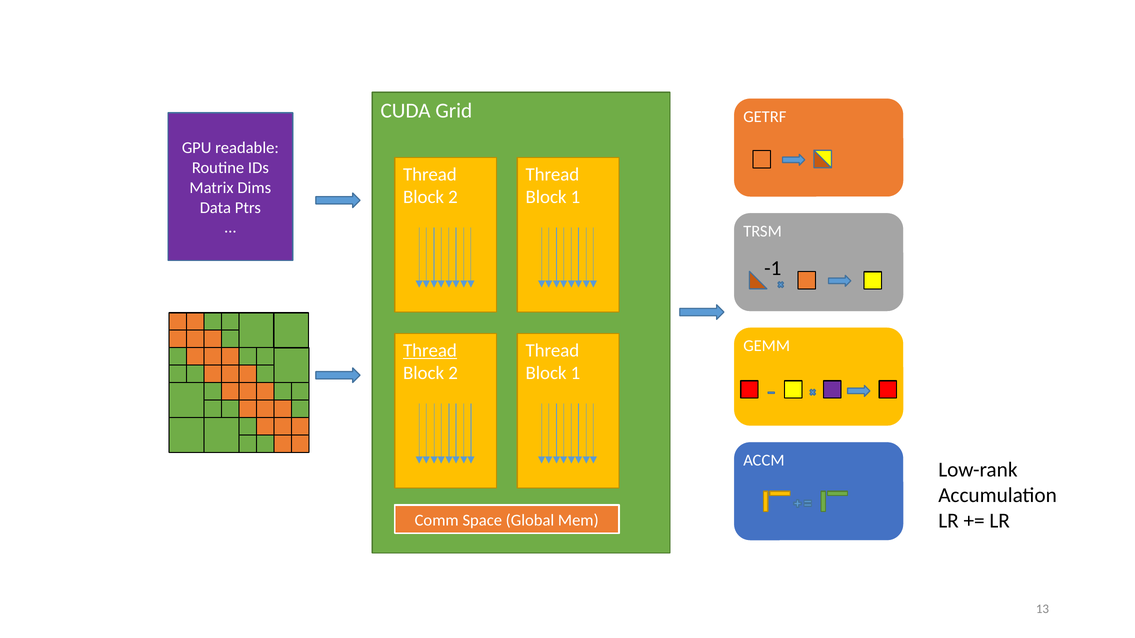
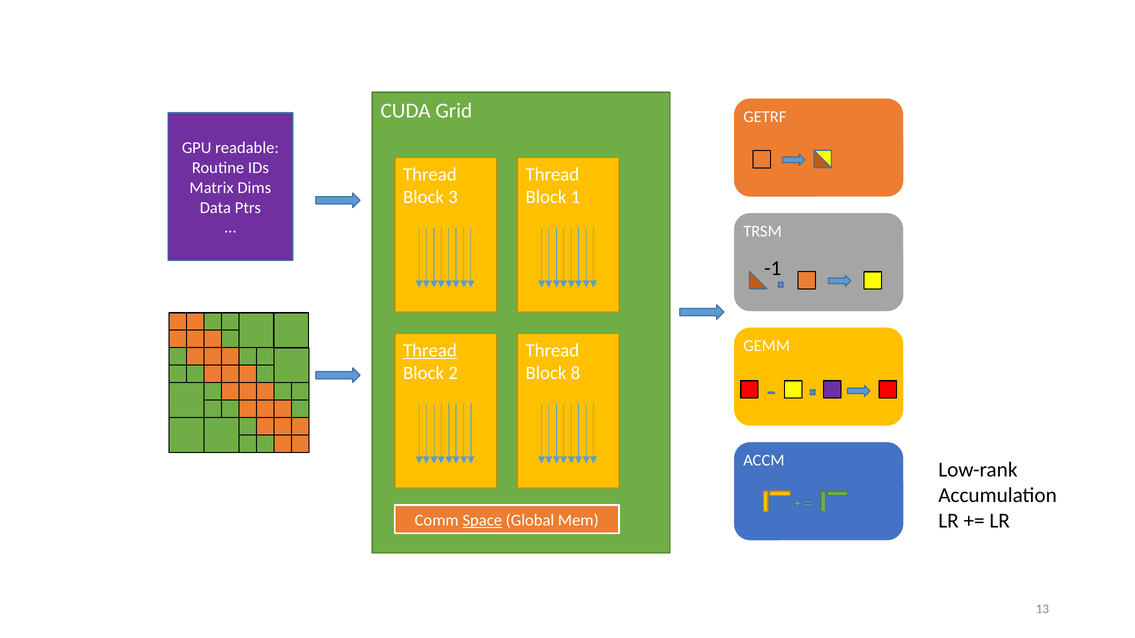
2 at (453, 197): 2 -> 3
1 at (576, 373): 1 -> 8
Space underline: none -> present
